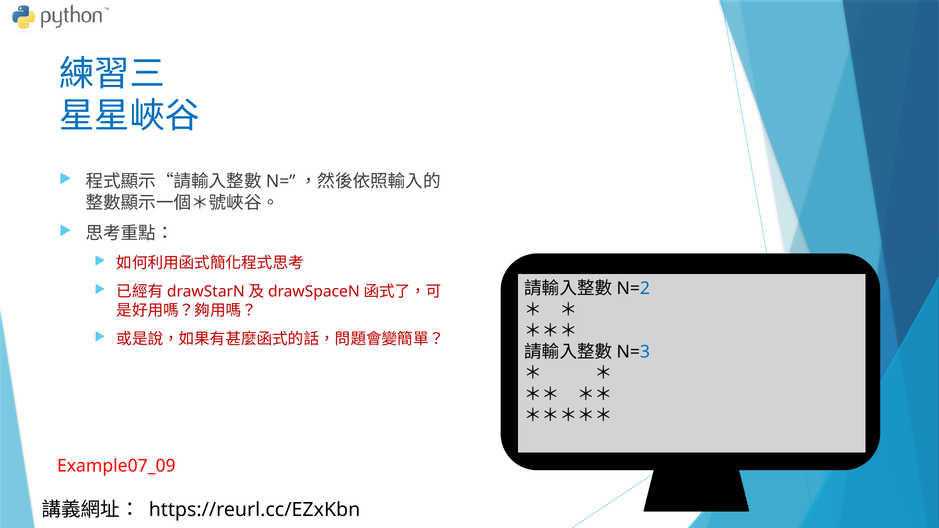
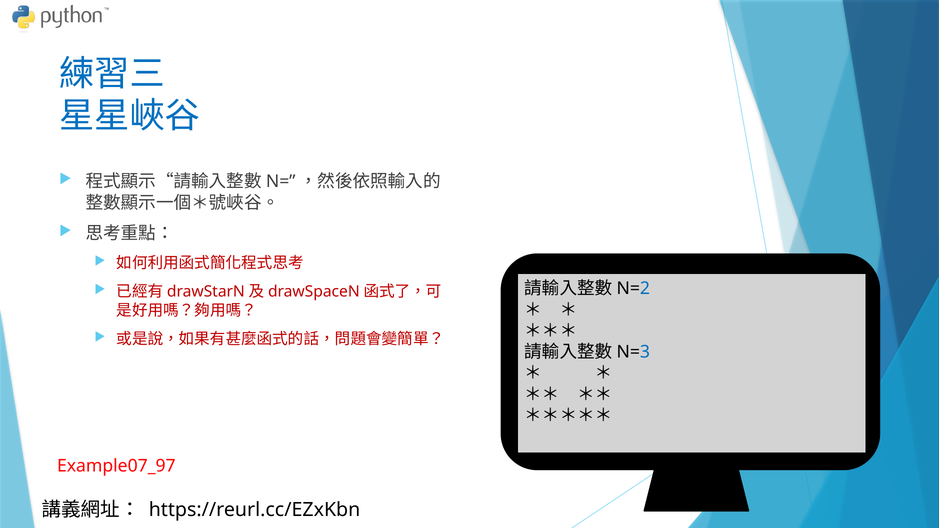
Example07_09: Example07_09 -> Example07_97
